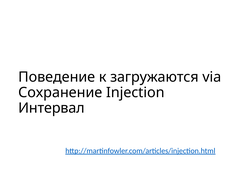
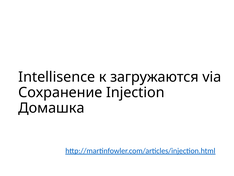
Поведение: Поведение -> Intellisence
Интервал: Интервал -> Домашка
